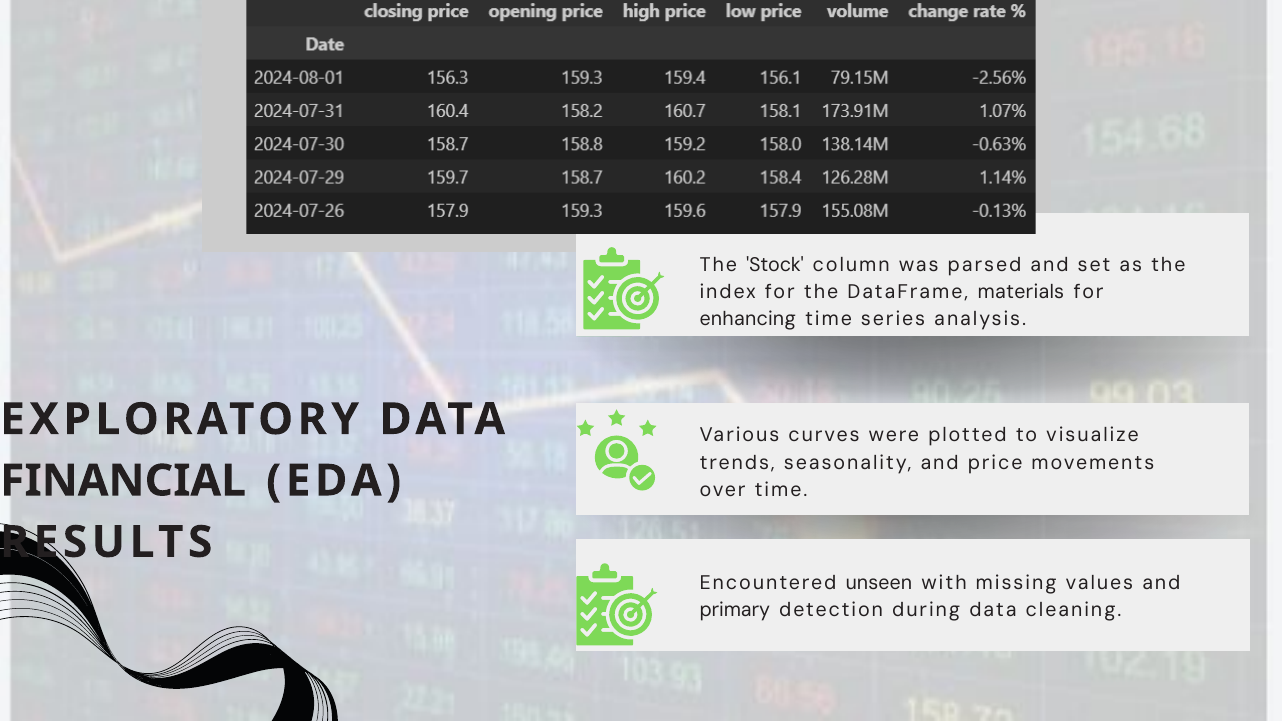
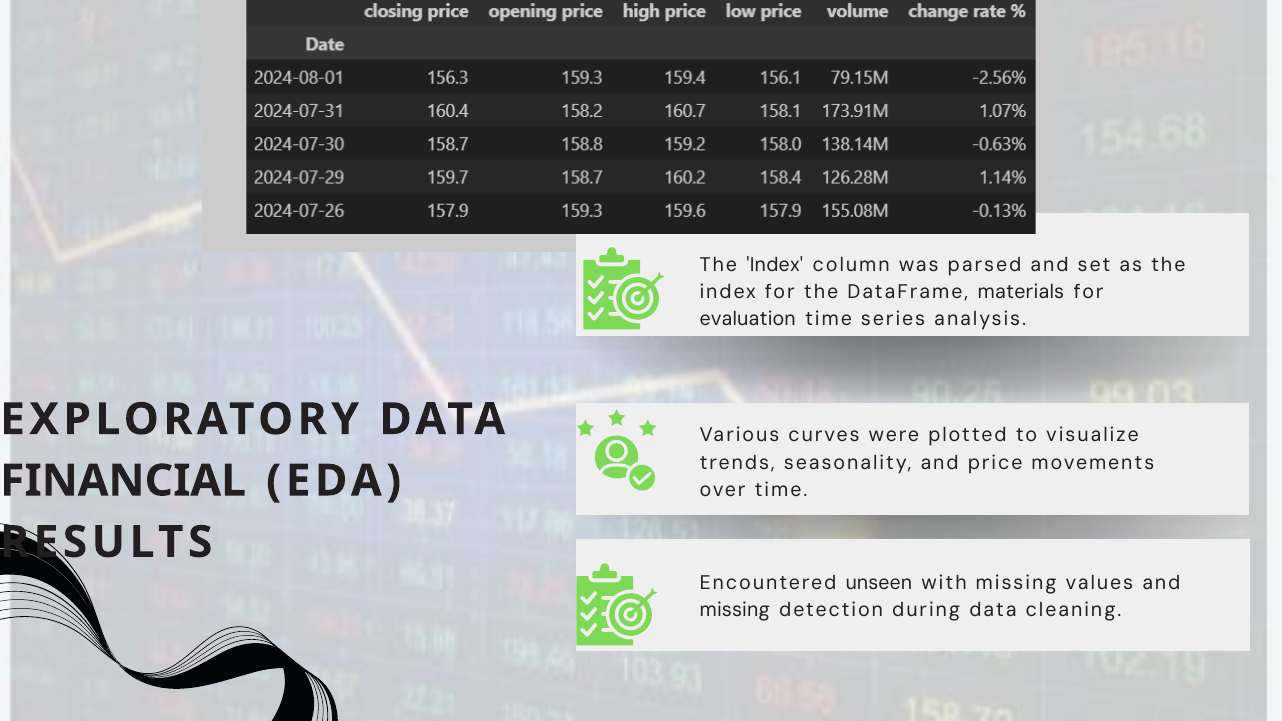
Stock at (775, 265): Stock -> Index
enhancing: enhancing -> evaluation
primary at (735, 611): primary -> missing
